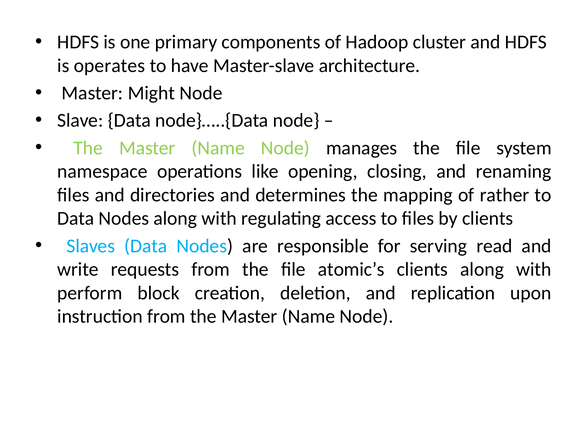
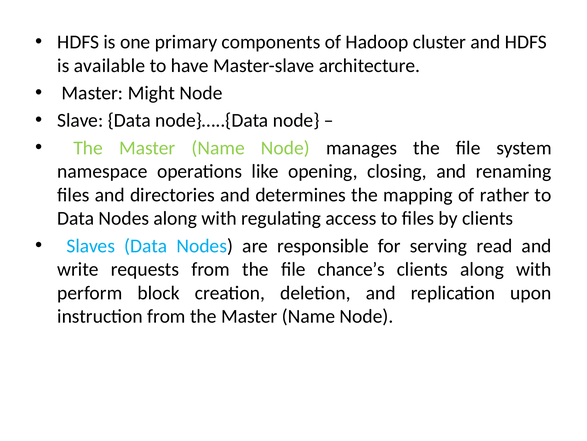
operates: operates -> available
atomic’s: atomic’s -> chance’s
